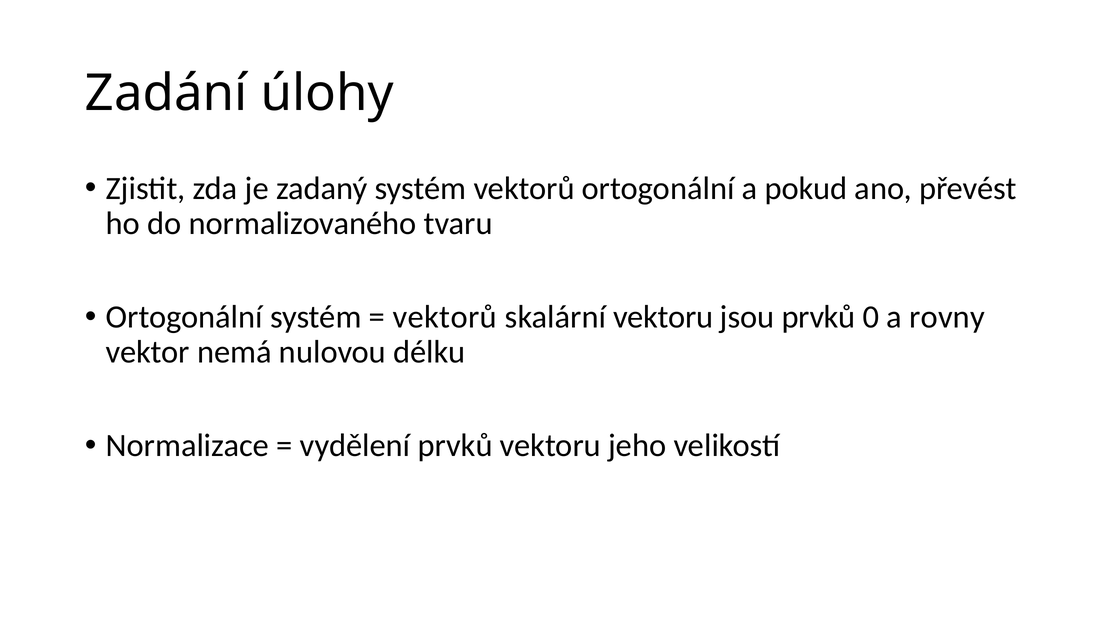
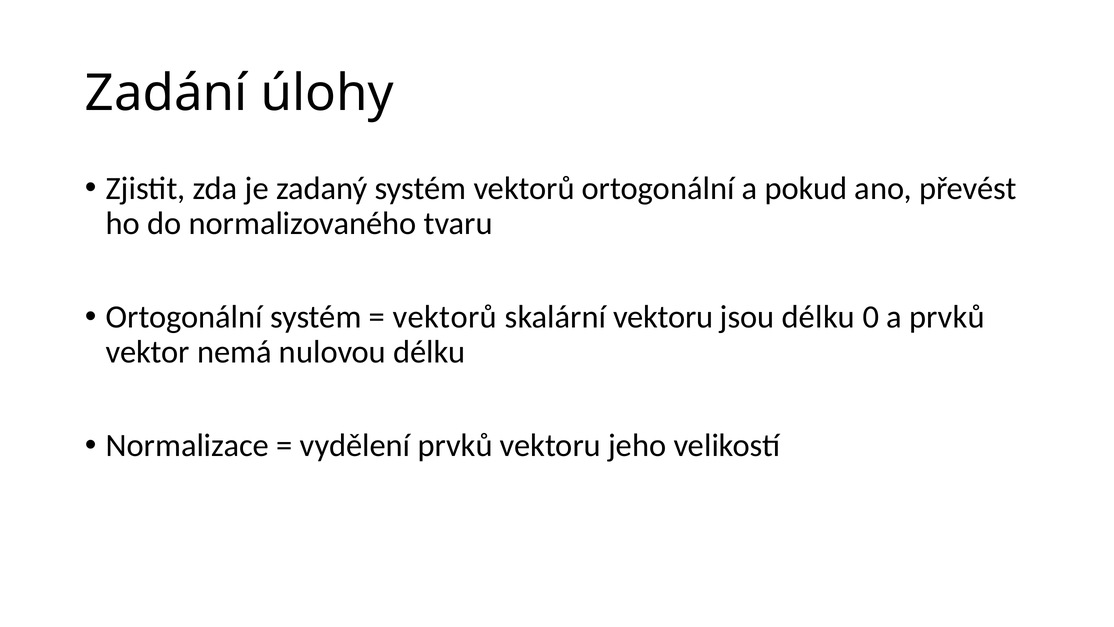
jsou prvků: prvků -> délku
a rovny: rovny -> prvků
